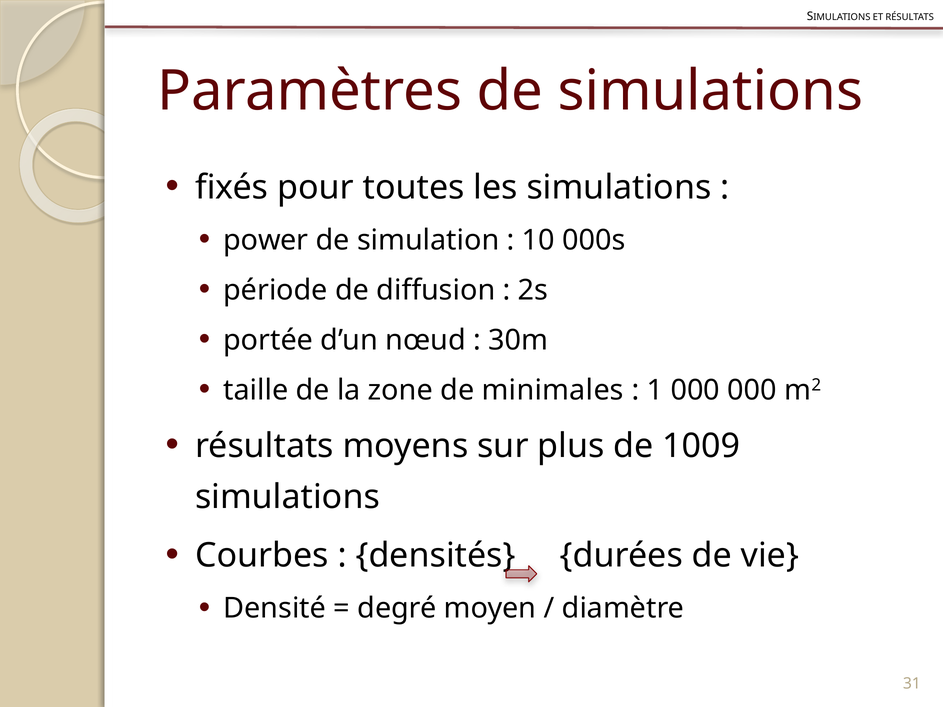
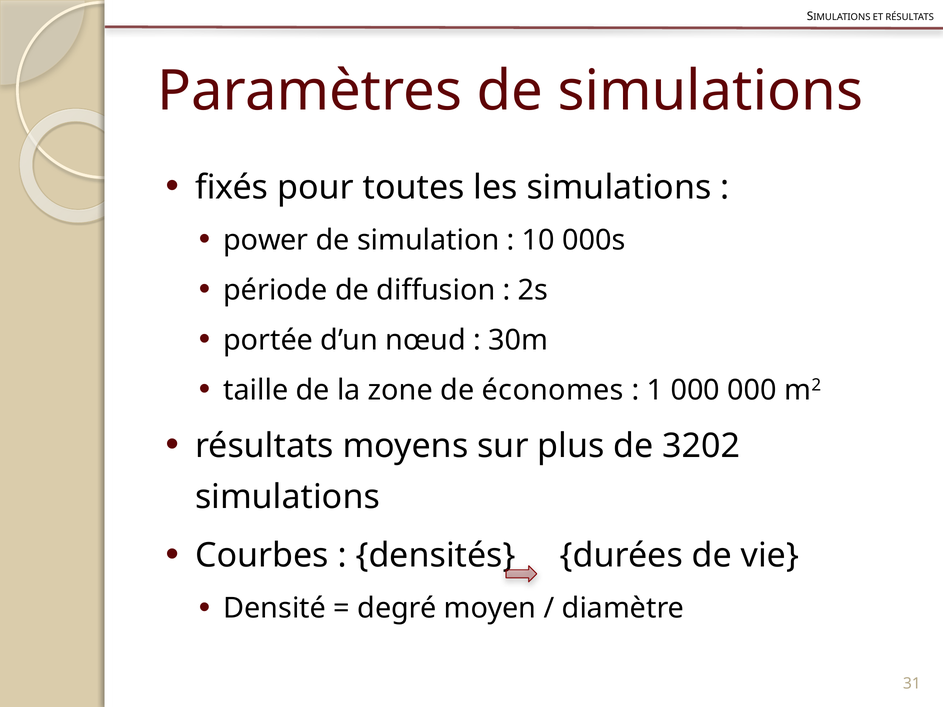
minimales: minimales -> économes
1009: 1009 -> 3202
